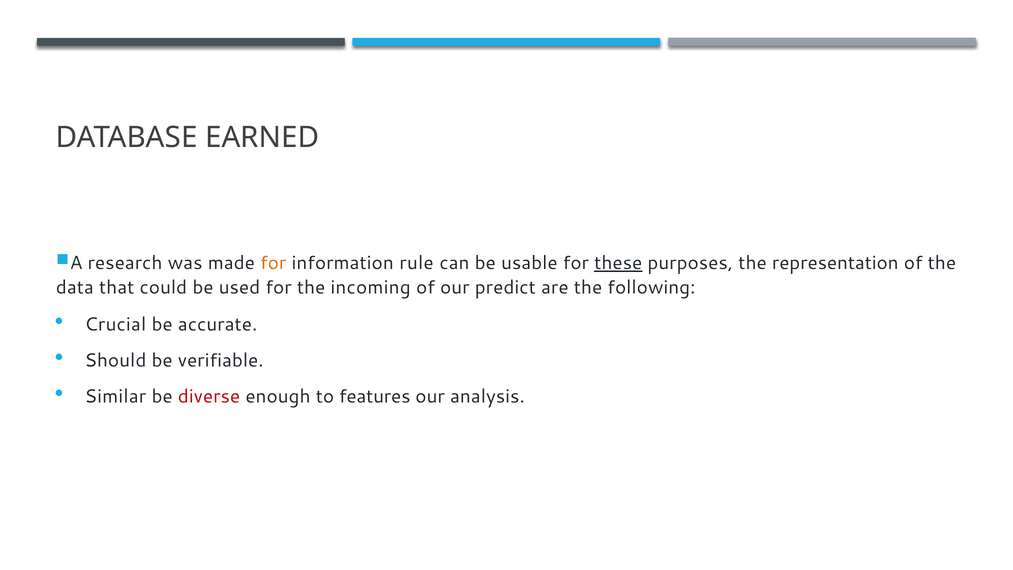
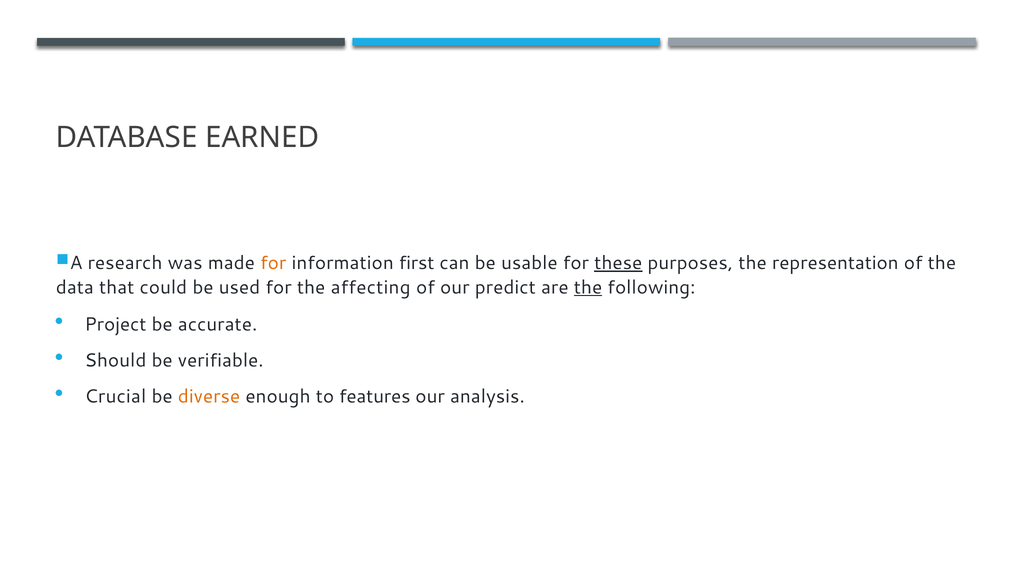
rule: rule -> first
incoming: incoming -> affecting
the at (588, 287) underline: none -> present
Crucial: Crucial -> Project
Similar: Similar -> Crucial
diverse colour: red -> orange
